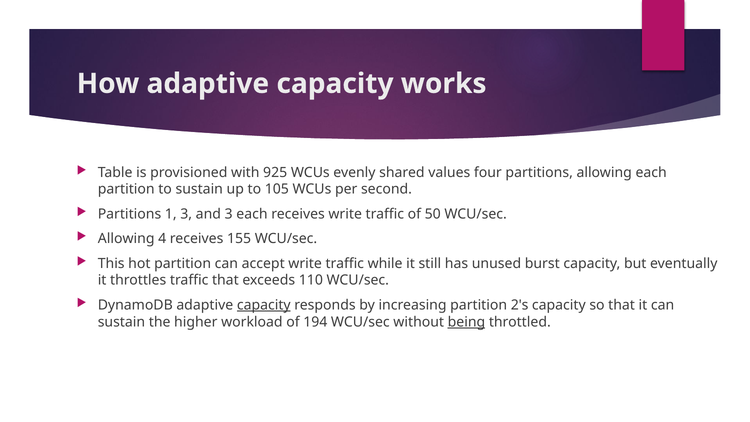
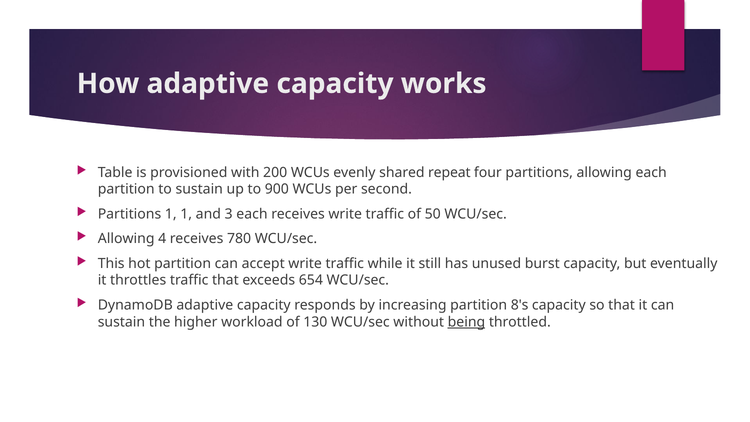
925: 925 -> 200
values: values -> repeat
105: 105 -> 900
1 3: 3 -> 1
155: 155 -> 780
110: 110 -> 654
capacity at (264, 305) underline: present -> none
2's: 2's -> 8's
194: 194 -> 130
